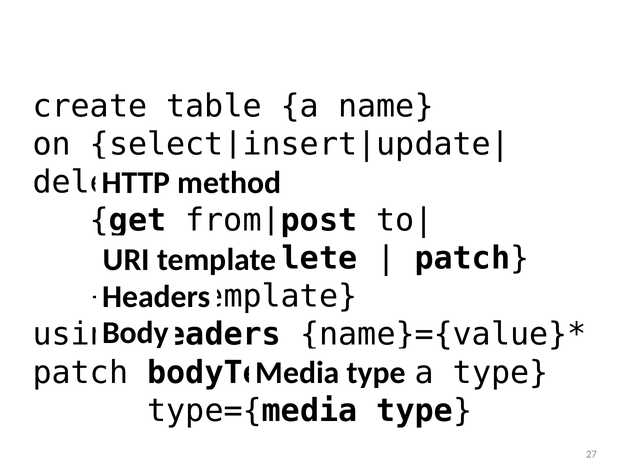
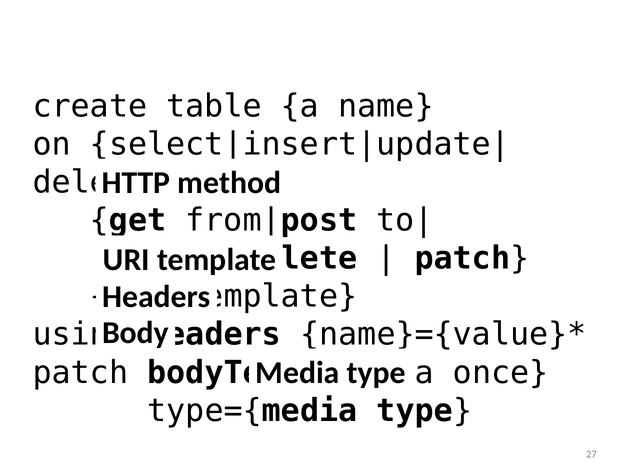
type at (501, 373): type -> once
